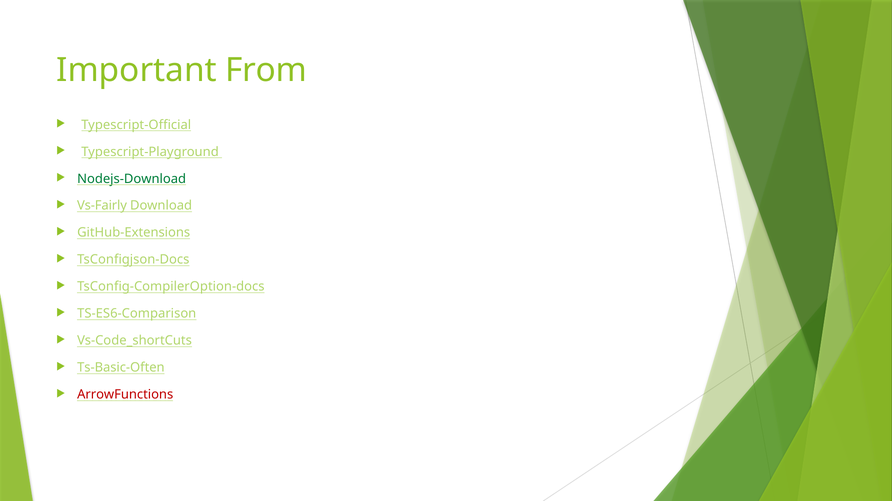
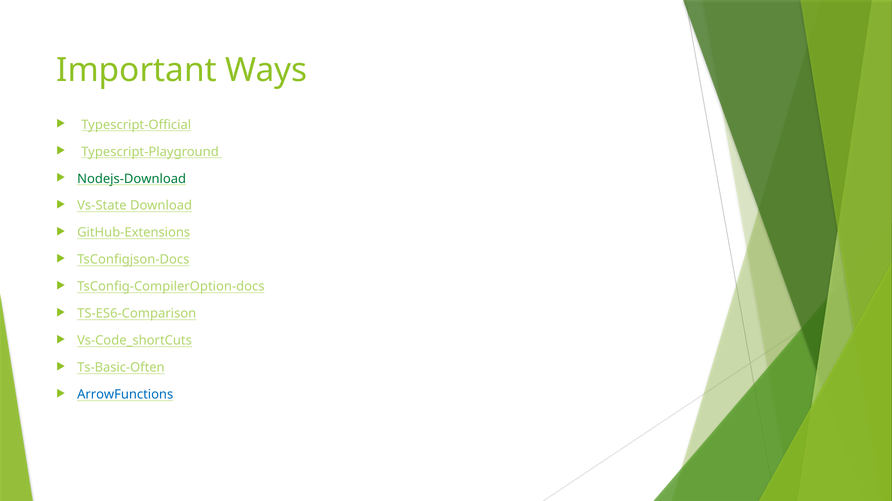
From: From -> Ways
Vs-Fairly: Vs-Fairly -> Vs-State
ArrowFunctions colour: red -> blue
